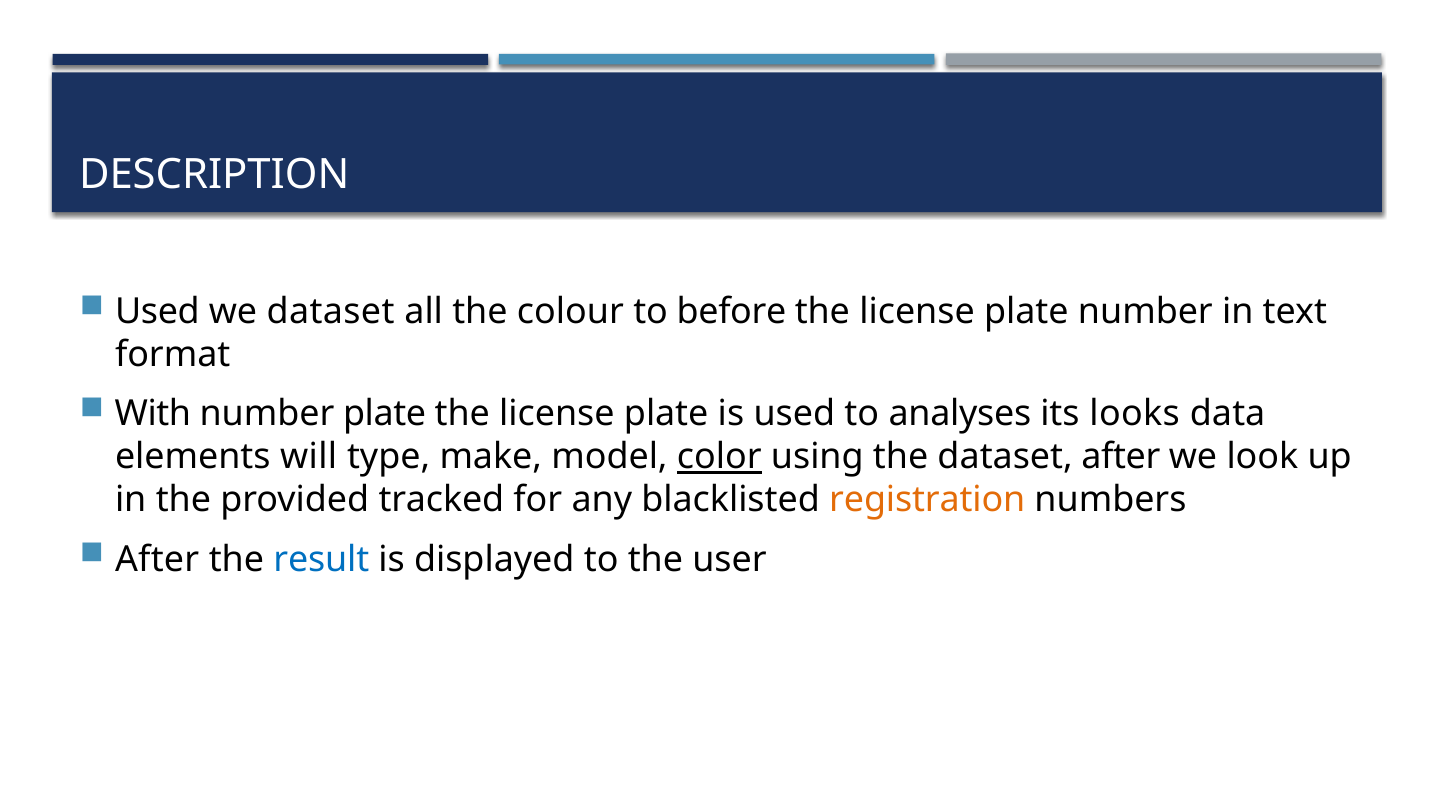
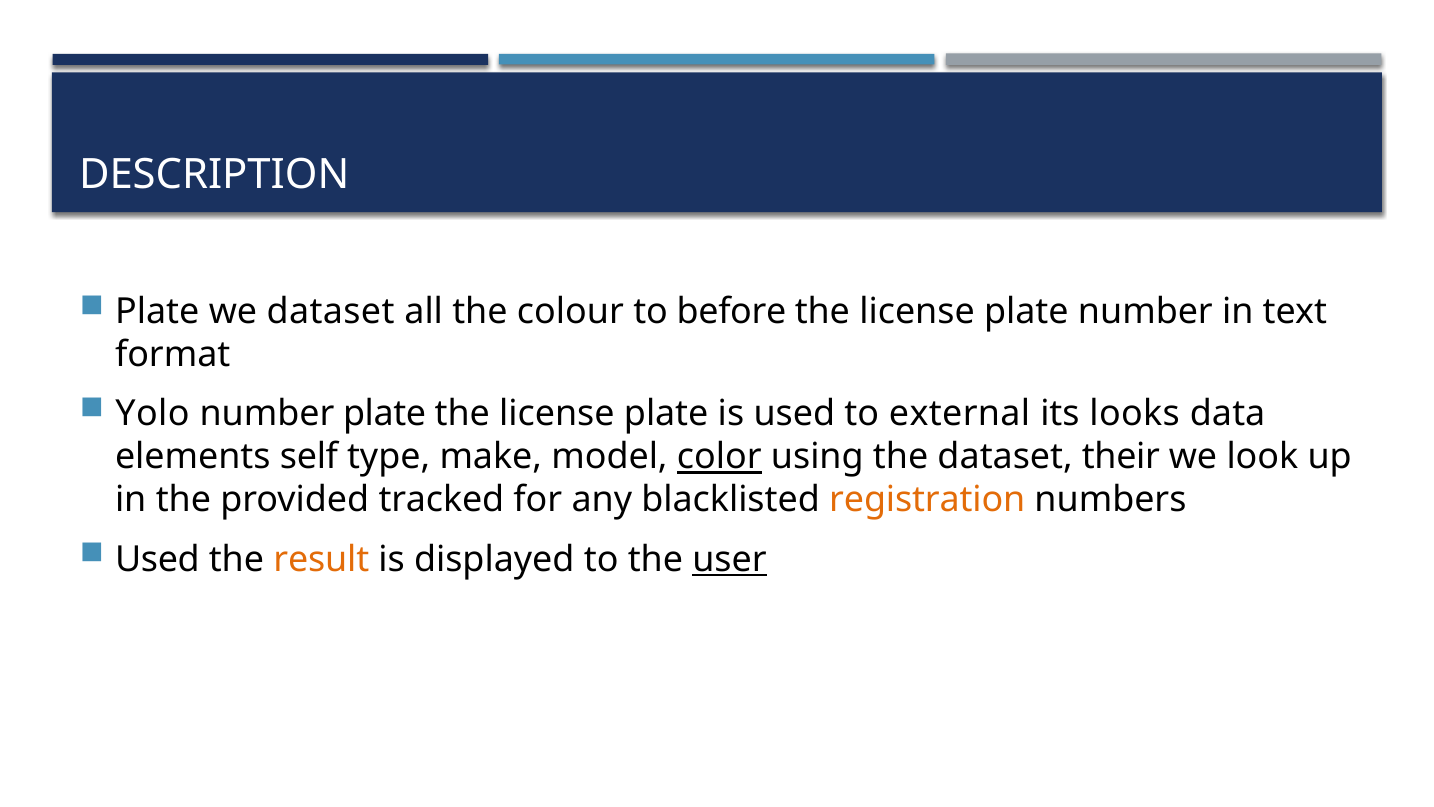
Used at (157, 312): Used -> Plate
With: With -> Yolo
analyses: analyses -> external
will: will -> self
dataset after: after -> their
After at (157, 559): After -> Used
result colour: blue -> orange
user underline: none -> present
